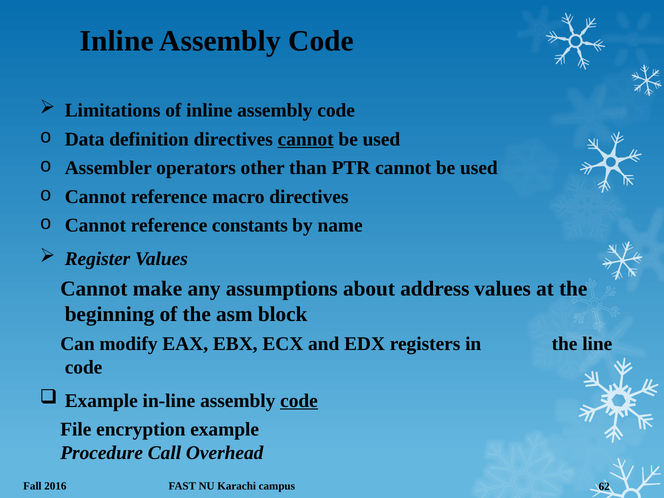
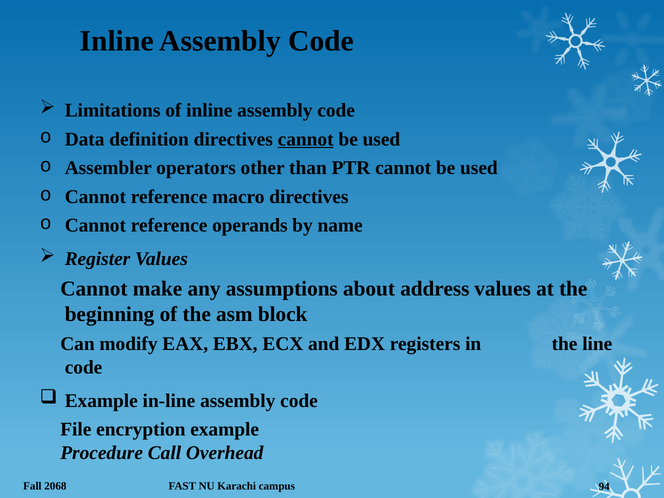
constants: constants -> operands
code at (299, 401) underline: present -> none
2016: 2016 -> 2068
62: 62 -> 94
